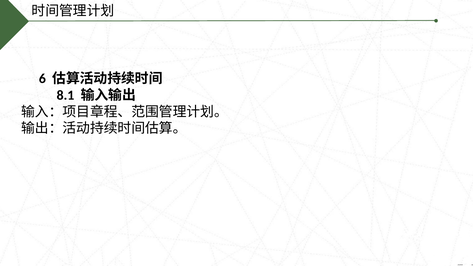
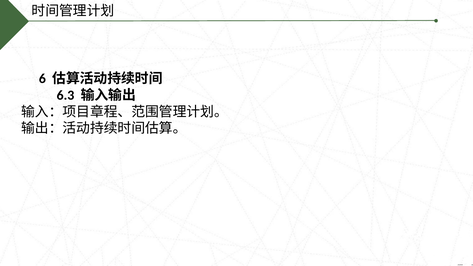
8.1: 8.1 -> 6.3
